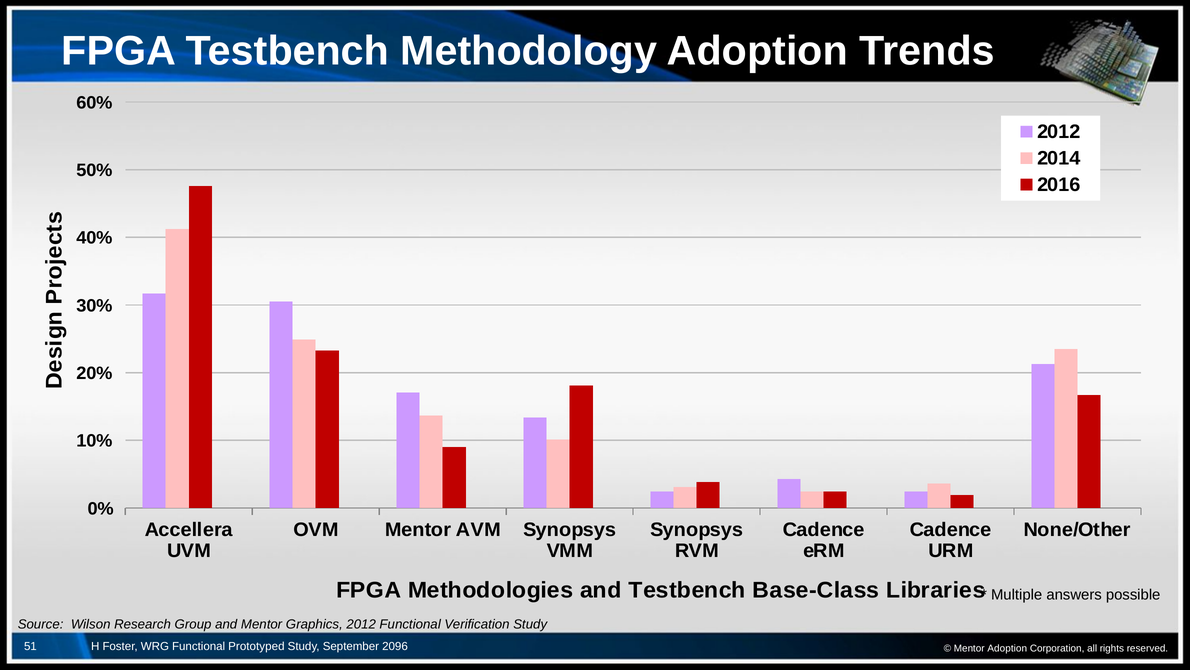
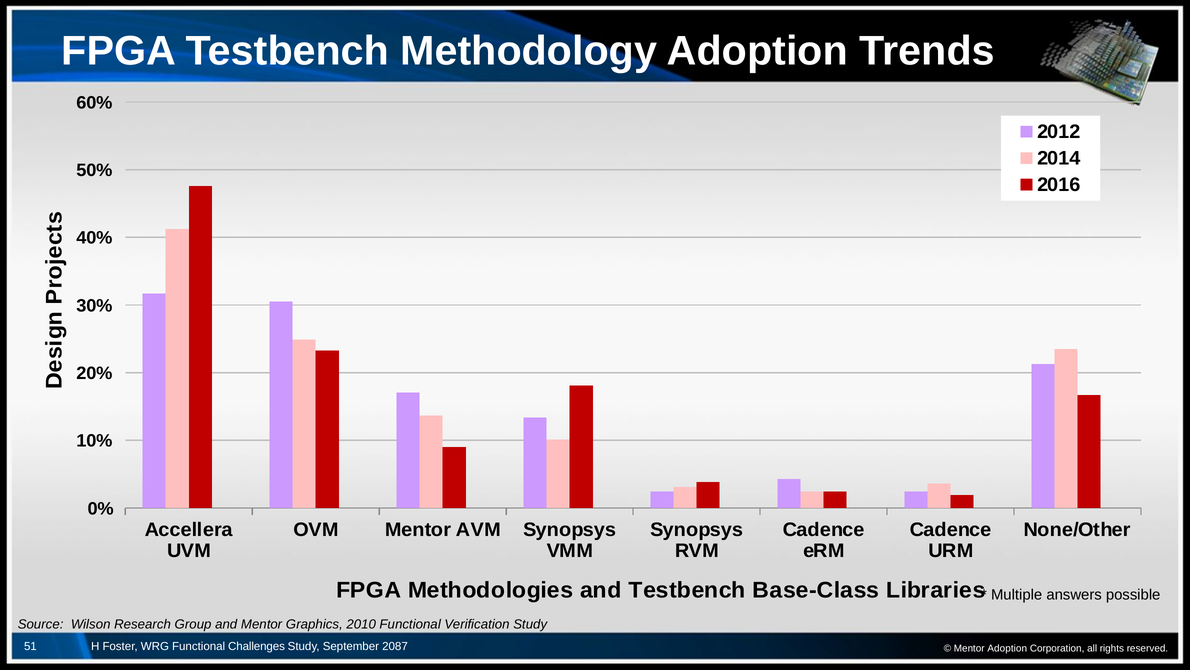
Graphics 2012: 2012 -> 2010
Prototyped: Prototyped -> Challenges
2096: 2096 -> 2087
